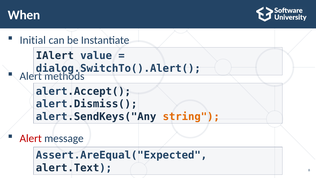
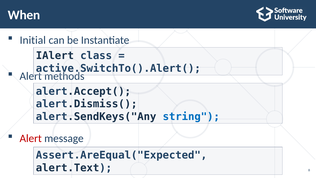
value: value -> class
dialog.SwitchTo().Alert(: dialog.SwitchTo().Alert( -> active.SwitchTo().Alert(
string colour: orange -> blue
